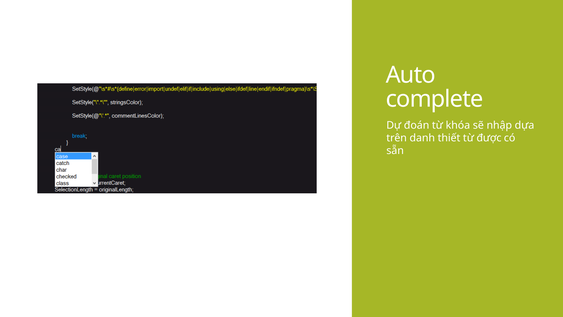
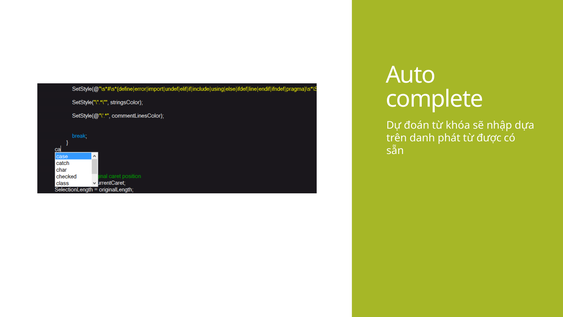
thiết: thiết -> phát
